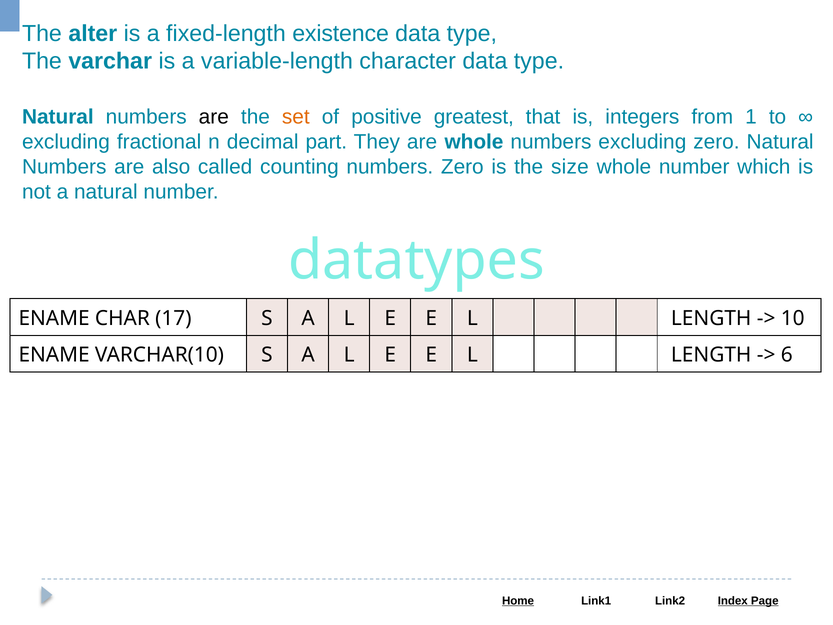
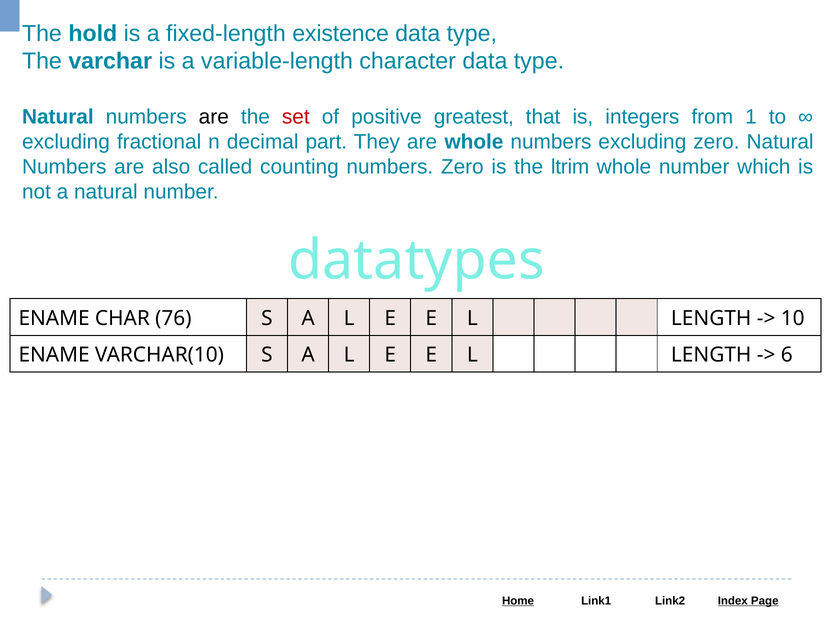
alter: alter -> hold
set colour: orange -> red
size: size -> ltrim
17: 17 -> 76
